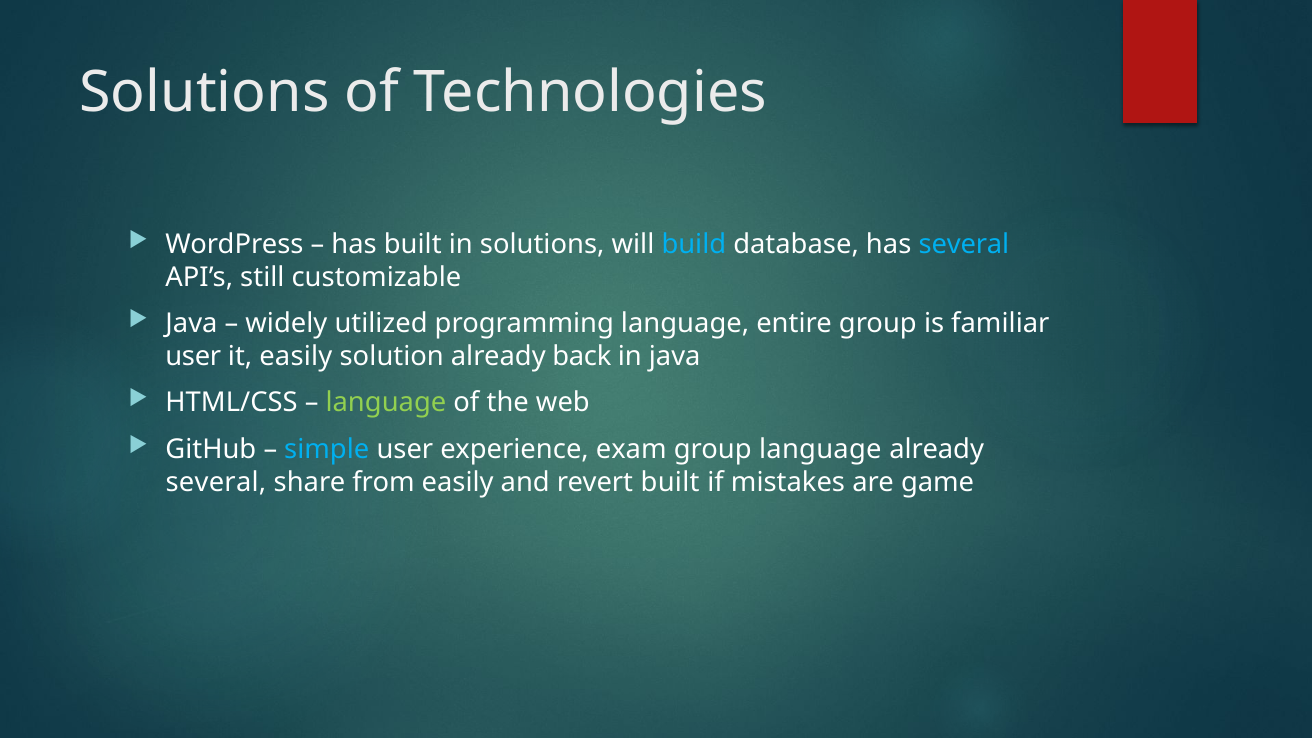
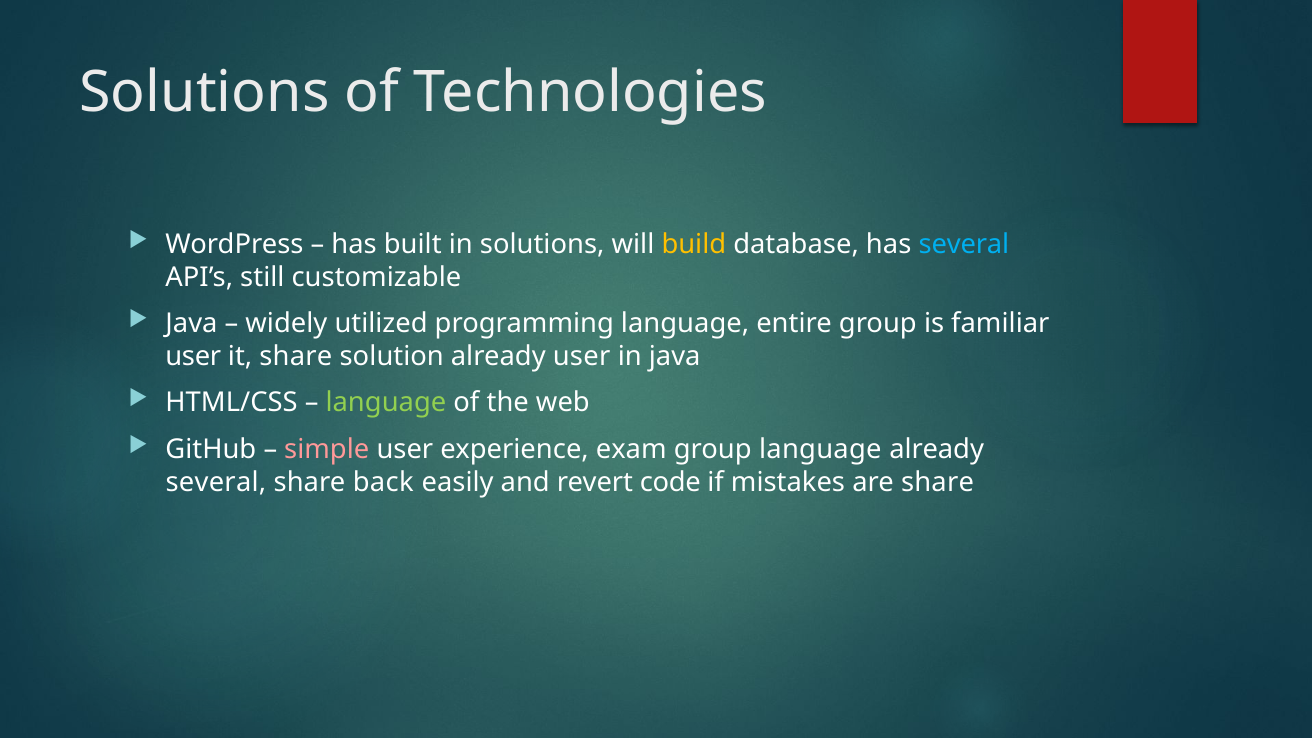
build colour: light blue -> yellow
it easily: easily -> share
already back: back -> user
simple colour: light blue -> pink
from: from -> back
revert built: built -> code
are game: game -> share
